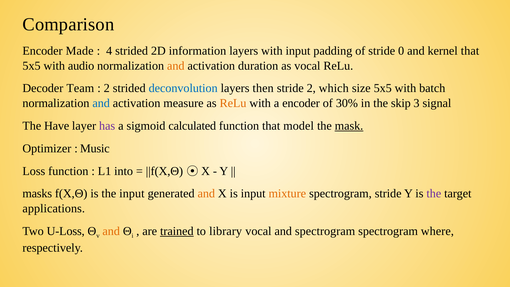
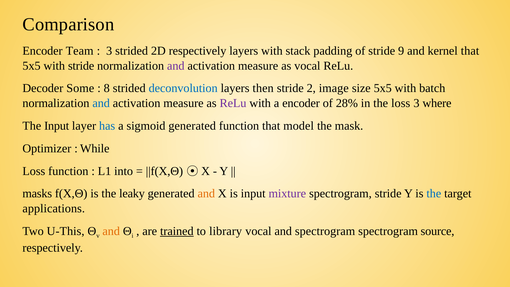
Made: Made -> Team
4 at (109, 51): 4 -> 3
2D information: information -> respectively
with input: input -> stack
0: 0 -> 9
with audio: audio -> stride
and at (176, 66) colour: orange -> purple
duration at (258, 66): duration -> measure
Team: Team -> Some
2 at (107, 88): 2 -> 8
which: which -> image
ReLu at (233, 103) colour: orange -> purple
30%: 30% -> 28%
the skip: skip -> loss
signal: signal -> where
The Have: Have -> Input
has colour: purple -> blue
sigmoid calculated: calculated -> generated
mask underline: present -> none
Music: Music -> While
the input: input -> leaky
mixture colour: orange -> purple
the at (434, 194) colour: purple -> blue
U-Loss: U-Loss -> U-This
where: where -> source
